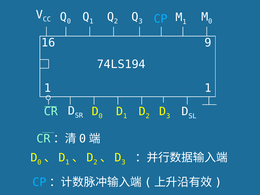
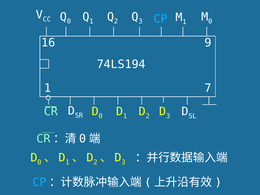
1 1: 1 -> 7
